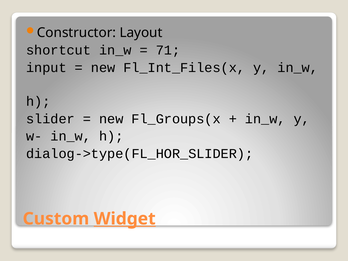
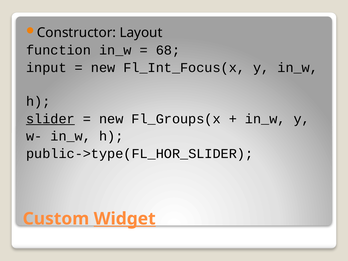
shortcut: shortcut -> function
71: 71 -> 68
Fl_Int_Files(x: Fl_Int_Files(x -> Fl_Int_Focus(x
slider underline: none -> present
dialog->type(FL_HOR_SLIDER: dialog->type(FL_HOR_SLIDER -> public->type(FL_HOR_SLIDER
